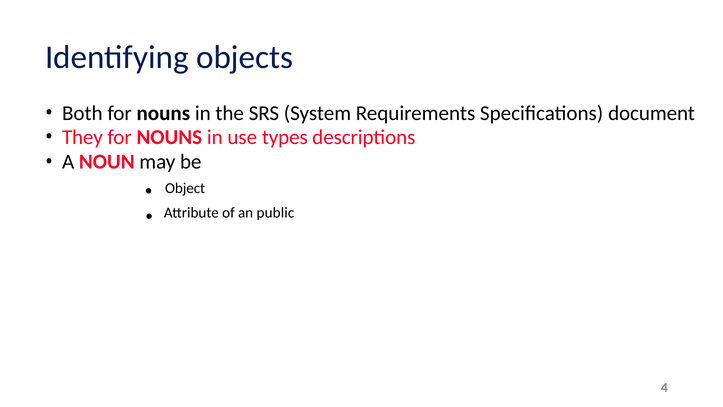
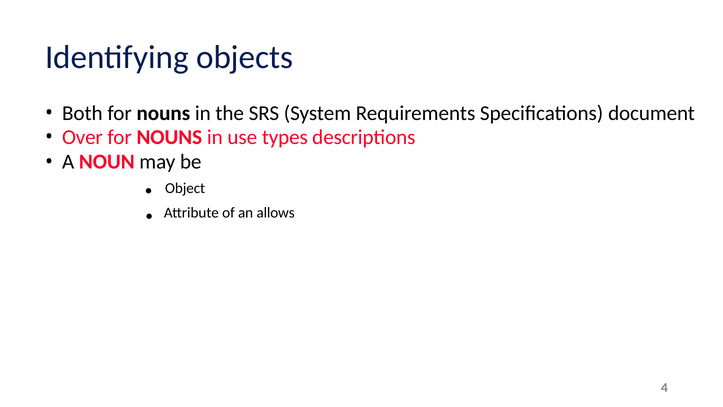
They: They -> Over
public: public -> allows
